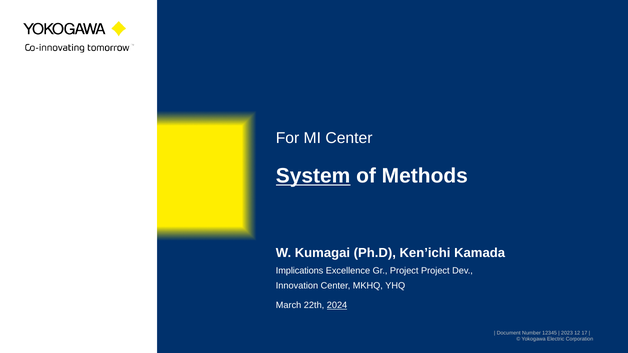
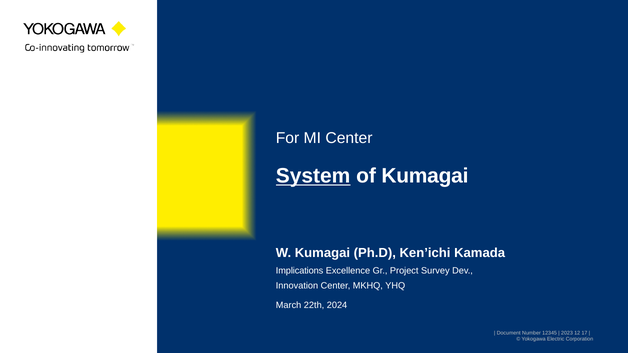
of Methods: Methods -> Kumagai
Project Project: Project -> Survey
2024 underline: present -> none
